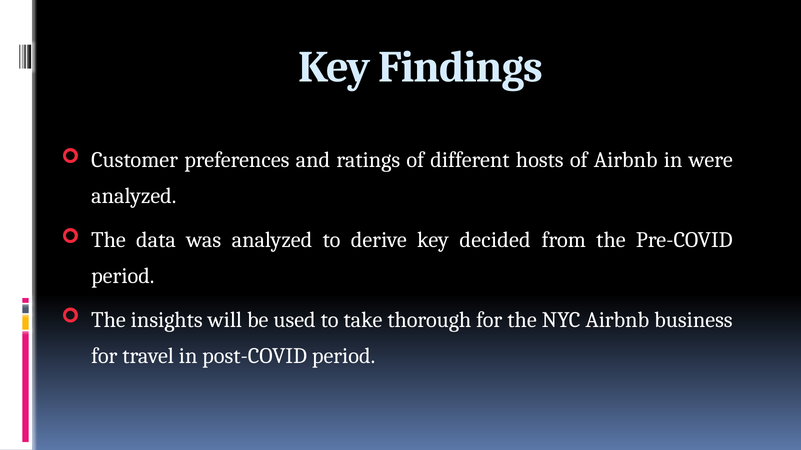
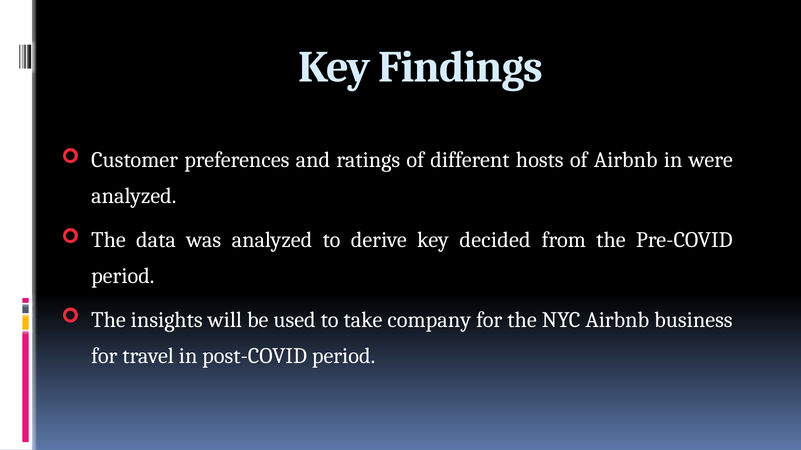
thorough: thorough -> company
